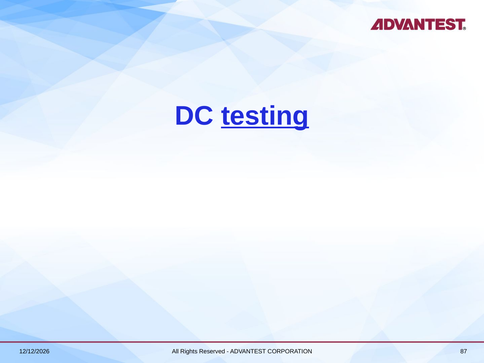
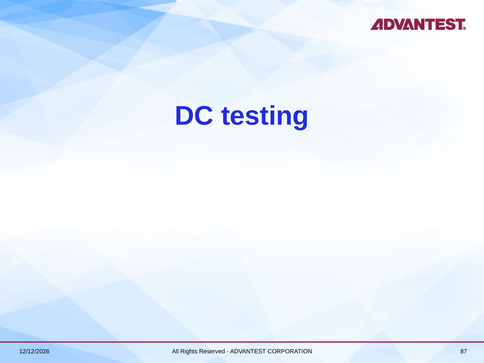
testing underline: present -> none
